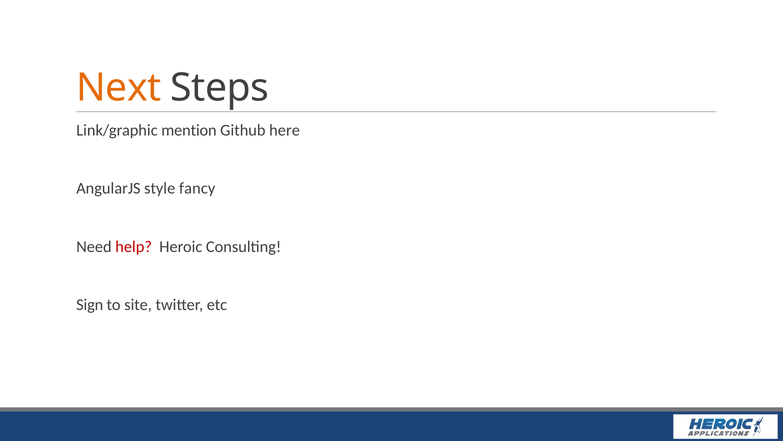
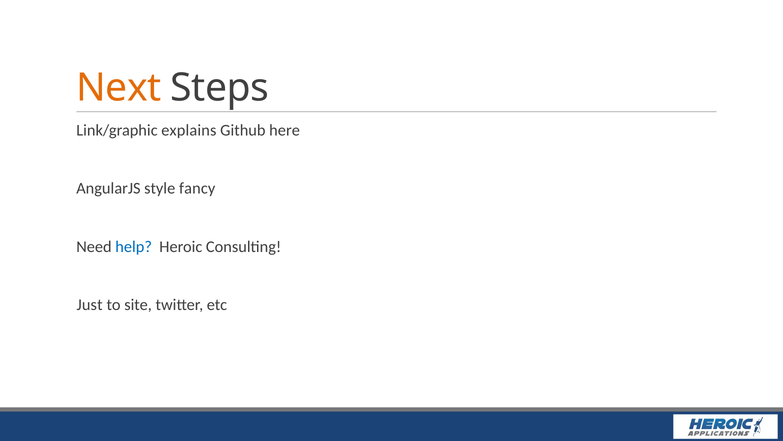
mention: mention -> explains
help colour: red -> blue
Sign: Sign -> Just
